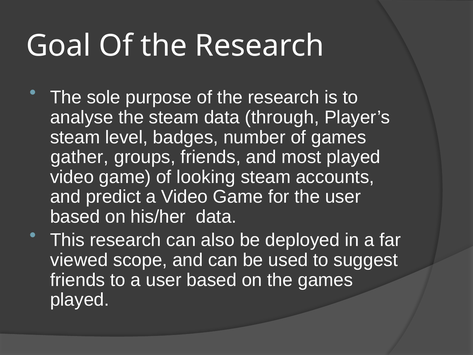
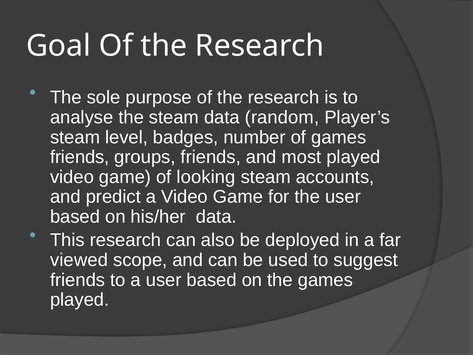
through: through -> random
gather at (80, 157): gather -> friends
